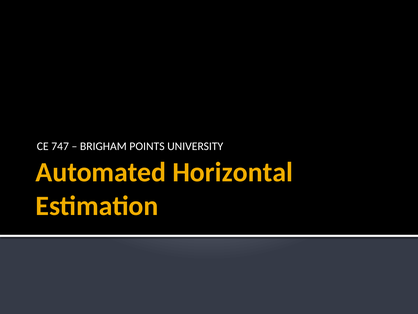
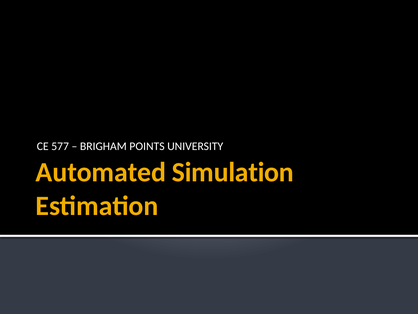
747: 747 -> 577
Horizontal: Horizontal -> Simulation
